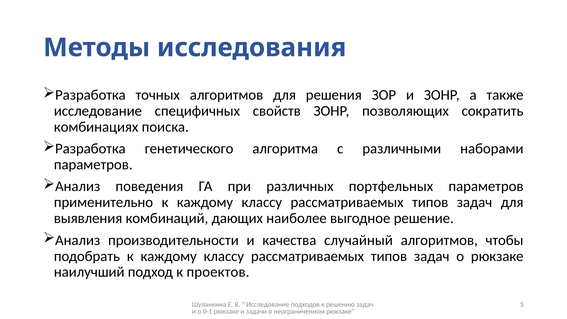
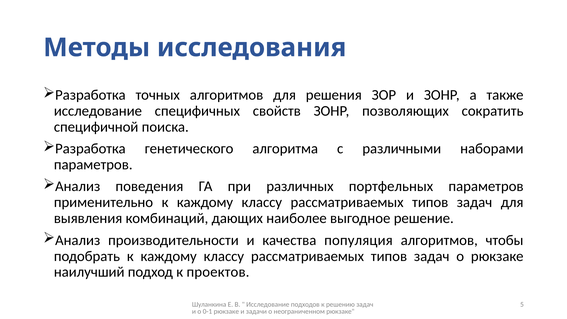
комбинациях: комбинациях -> специфичной
случайный: случайный -> популяция
